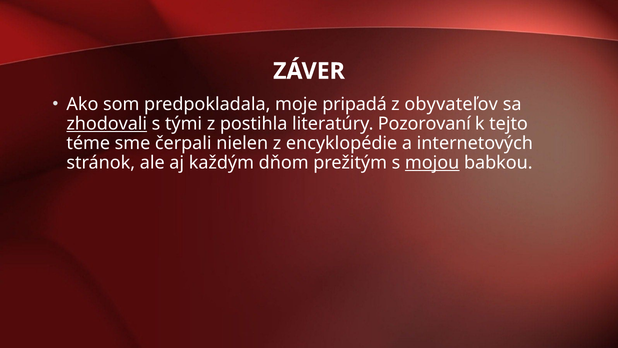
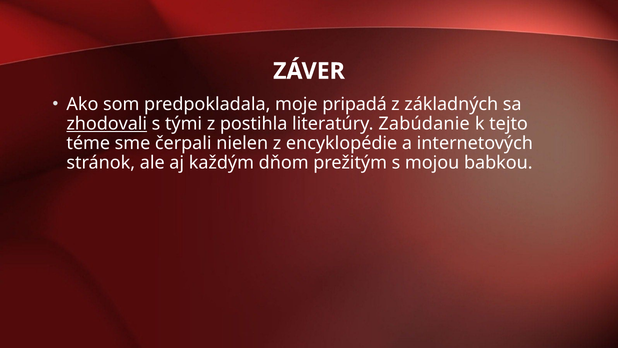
obyvateľov: obyvateľov -> základných
Pozorovaní: Pozorovaní -> Zabúdanie
mojou underline: present -> none
